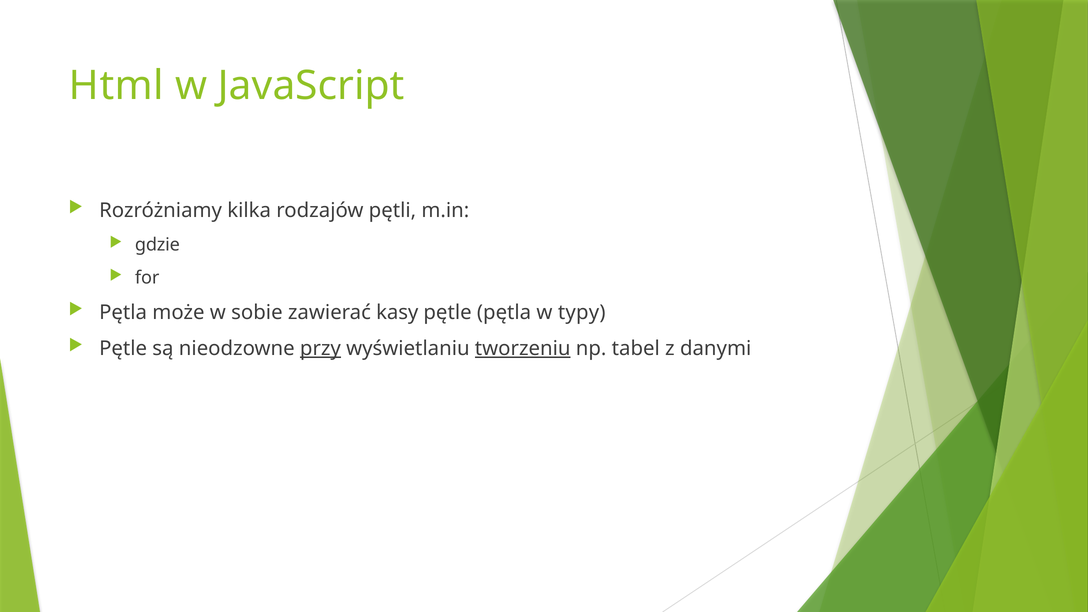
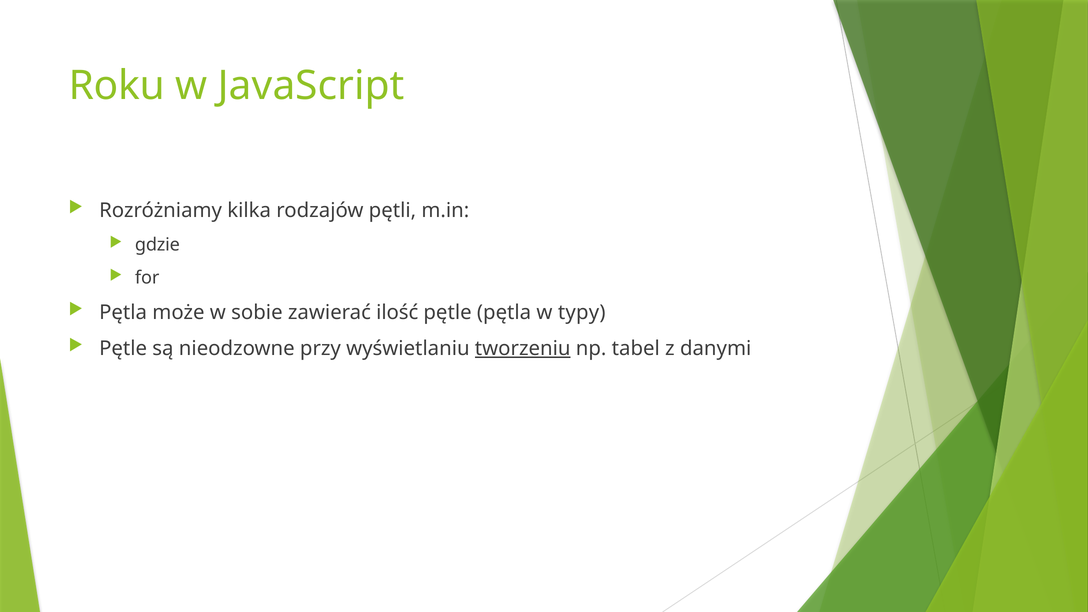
Html: Html -> Roku
kasy: kasy -> ilość
przy underline: present -> none
